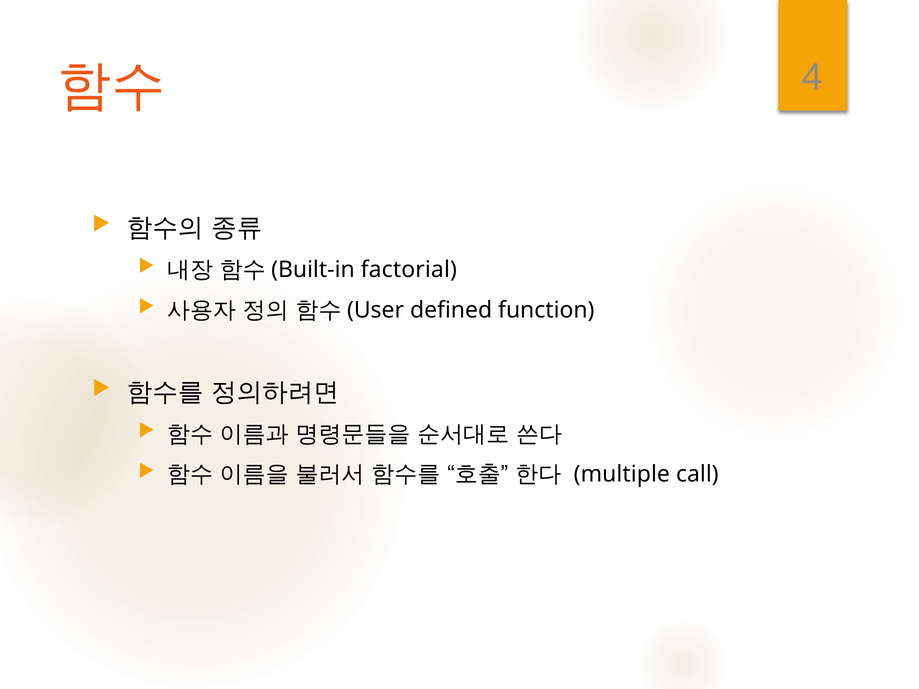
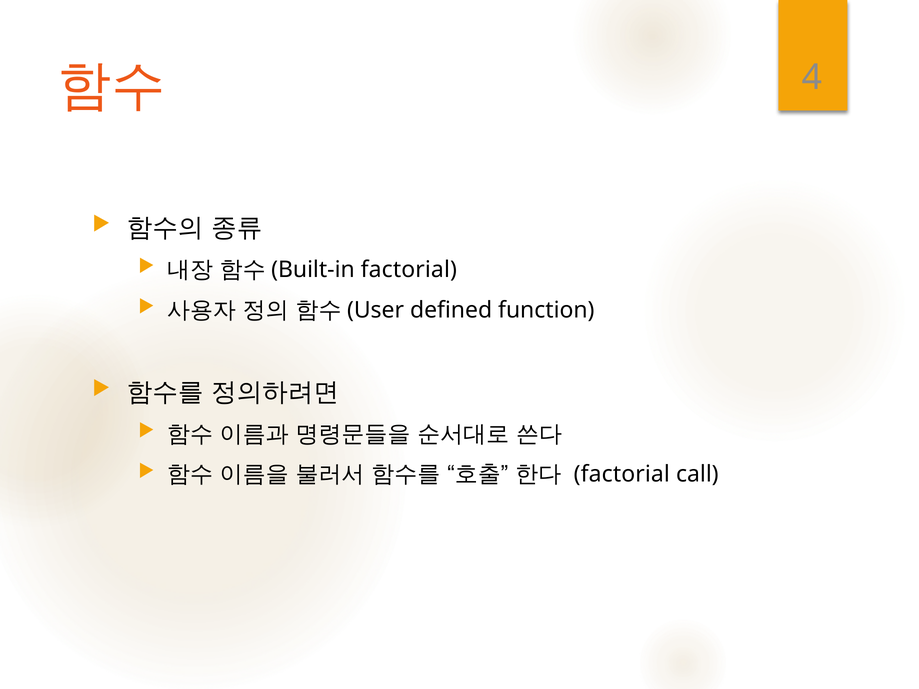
multiple at (622, 475): multiple -> factorial
